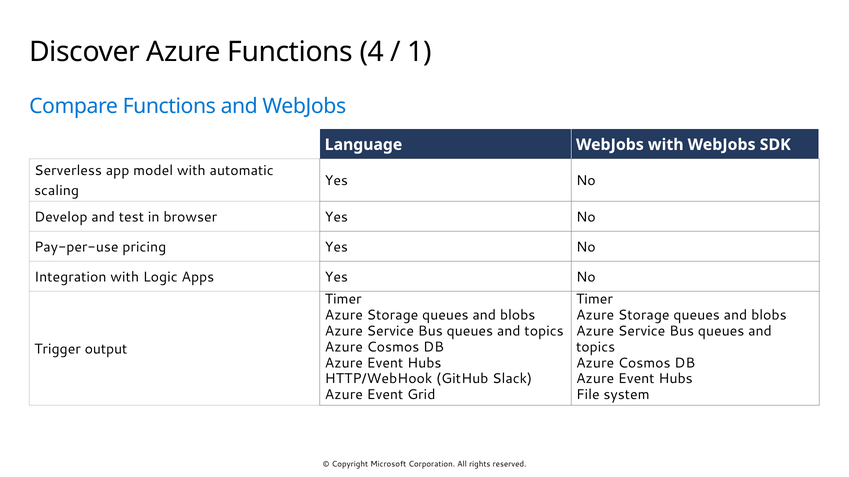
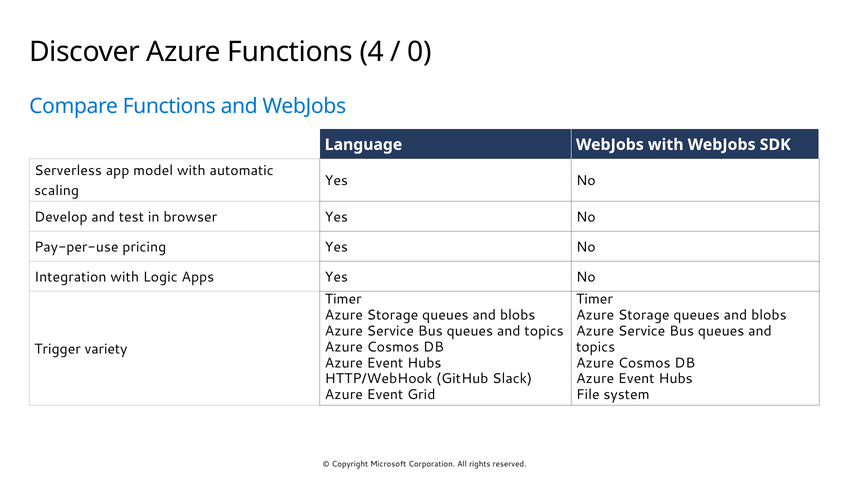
1: 1 -> 0
output: output -> variety
